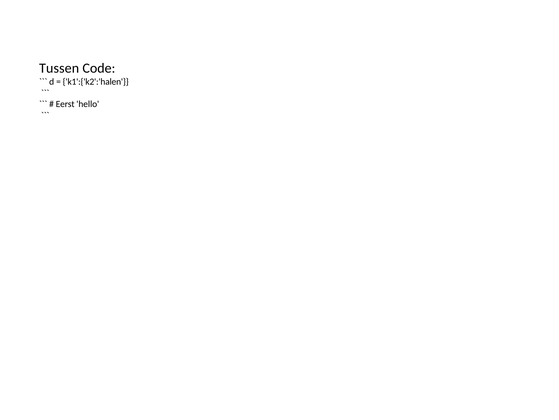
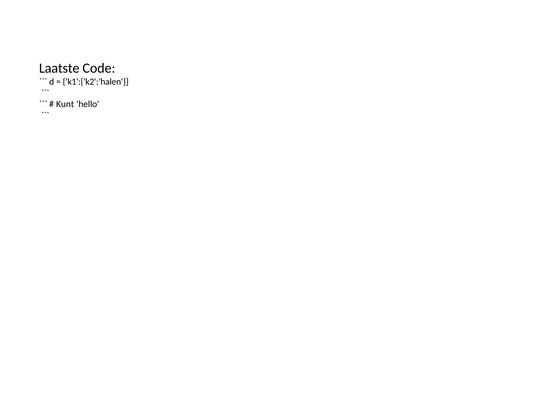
Tussen: Tussen -> Laatste
Eerst: Eerst -> Kunt
